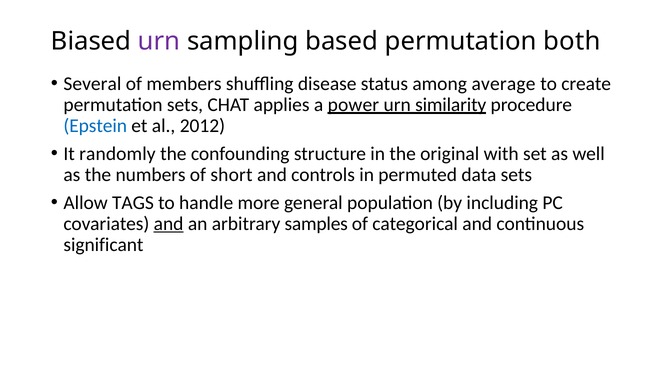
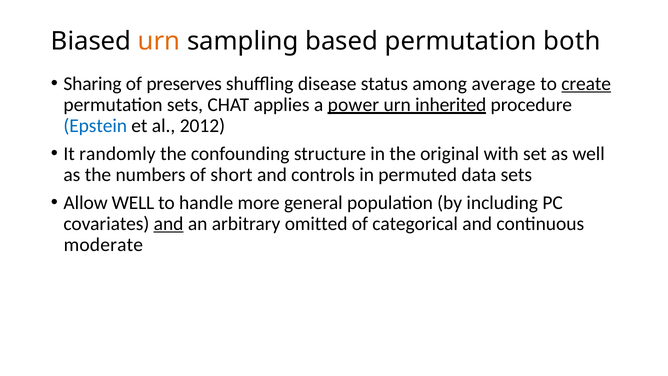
urn at (159, 41) colour: purple -> orange
Several: Several -> Sharing
members: members -> preserves
create underline: none -> present
similarity: similarity -> inherited
Allow TAGS: TAGS -> WELL
samples: samples -> omitted
significant: significant -> moderate
